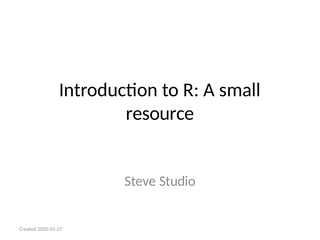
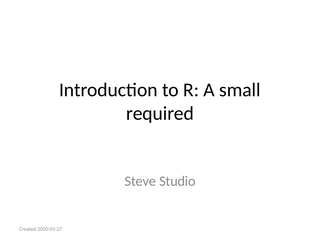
resource: resource -> required
